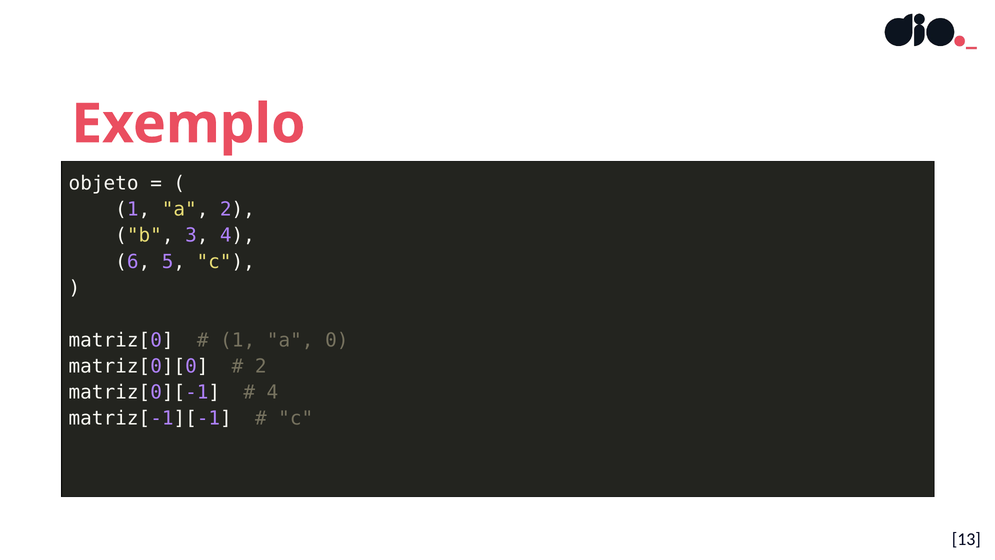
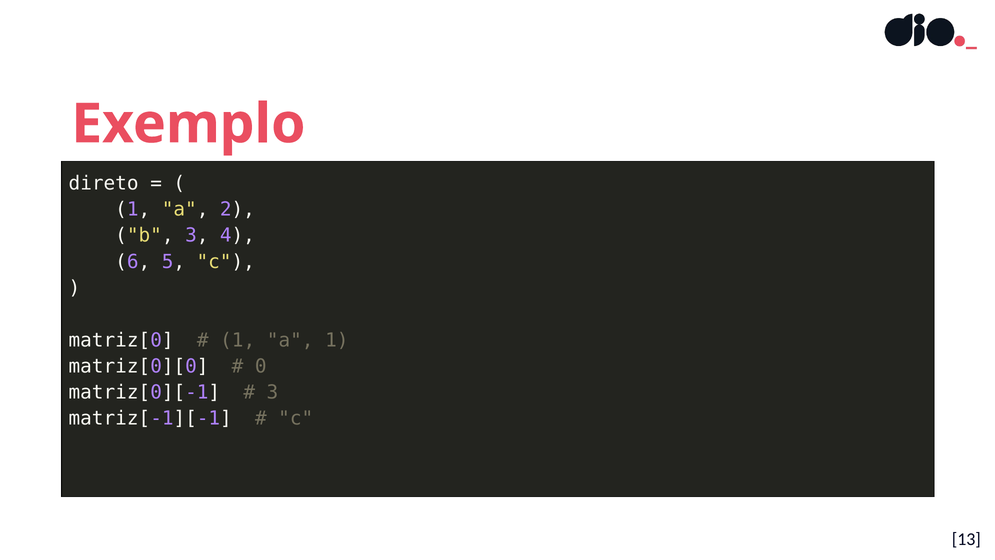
objeto: objeto -> direto
a 0: 0 -> 1
2 at (261, 366): 2 -> 0
4 at (272, 392): 4 -> 3
